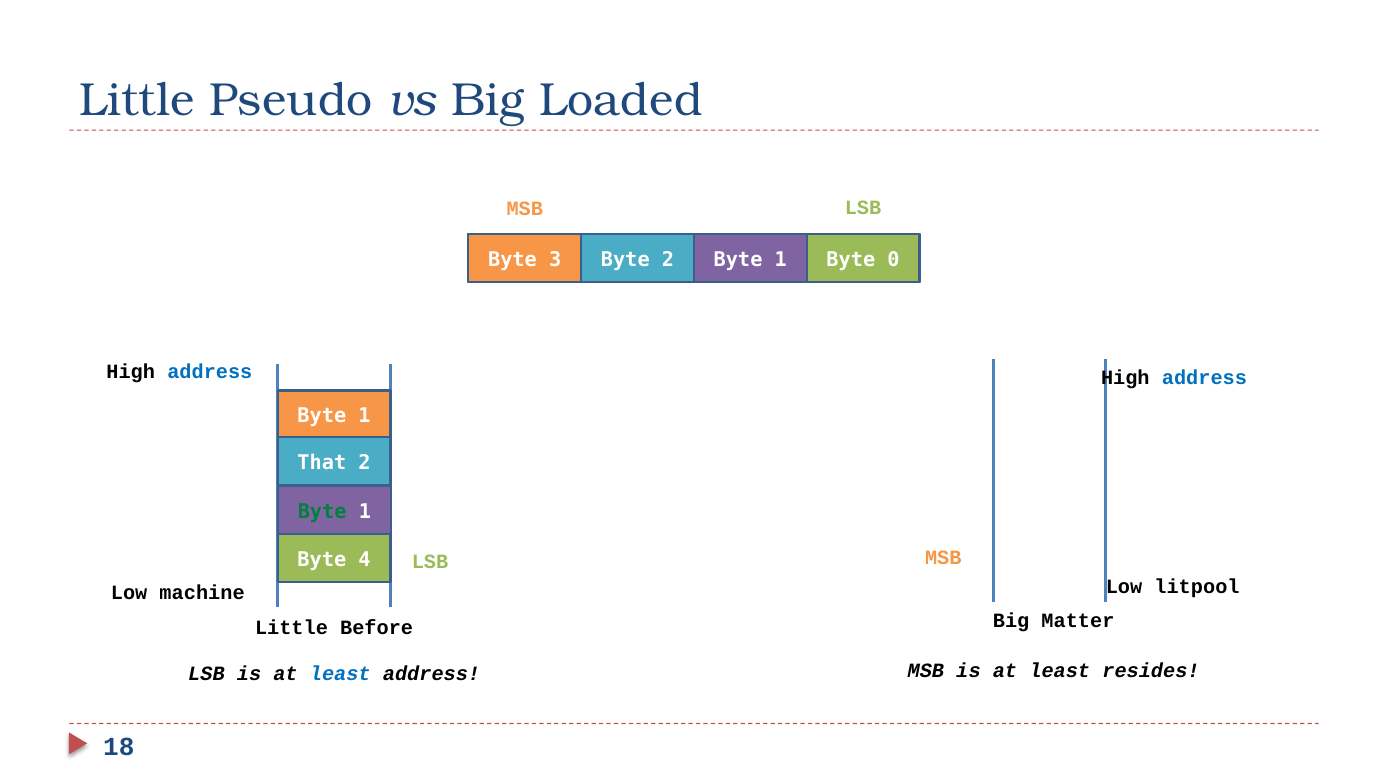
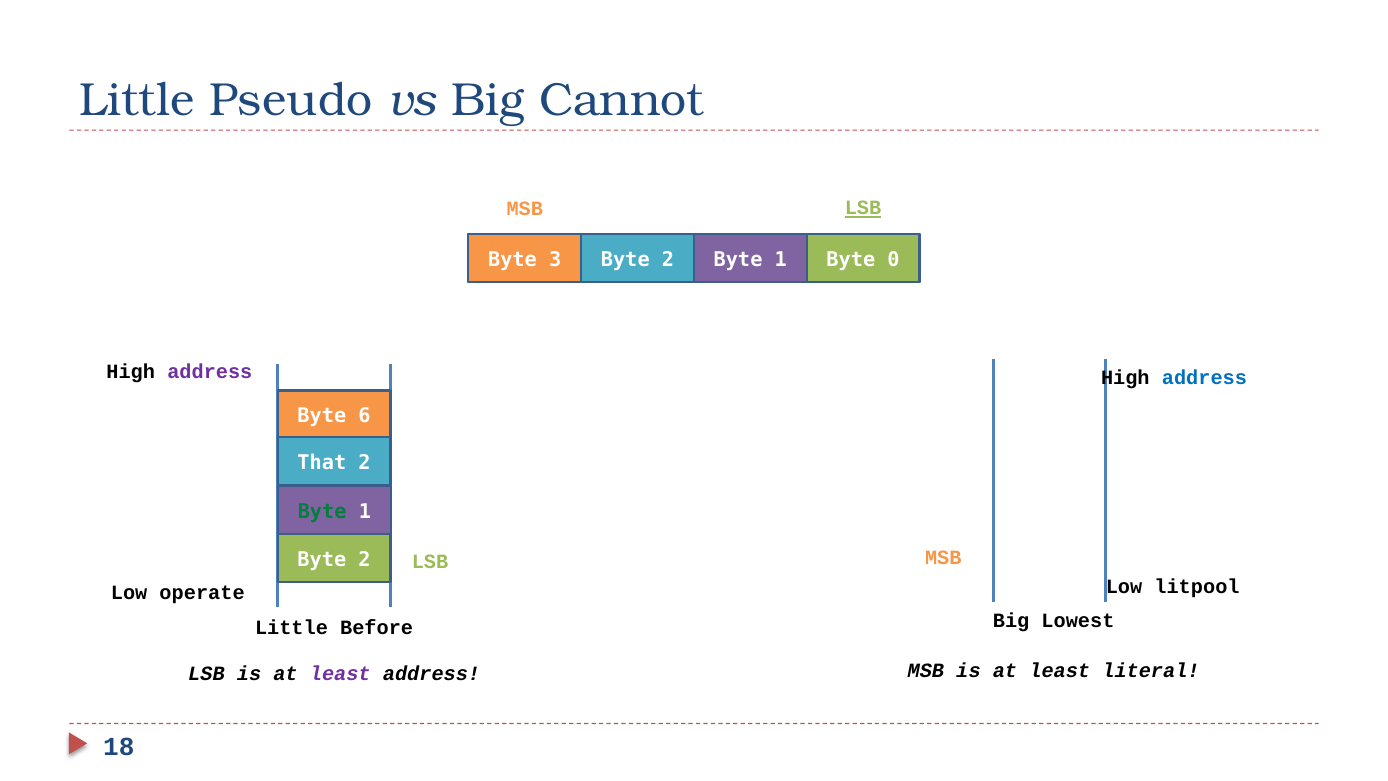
Loaded: Loaded -> Cannot
LSB at (863, 208) underline: none -> present
address at (210, 372) colour: blue -> purple
1 at (365, 416): 1 -> 6
4 at (365, 559): 4 -> 2
machine: machine -> operate
Matter: Matter -> Lowest
least at (340, 673) colour: blue -> purple
resides: resides -> literal
